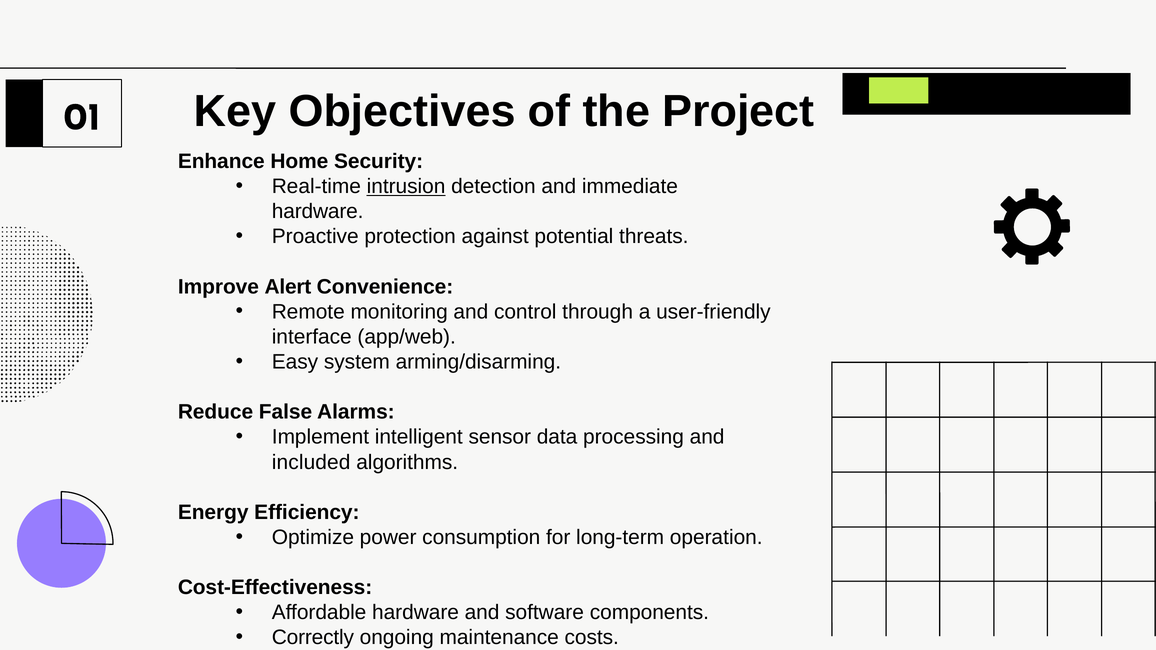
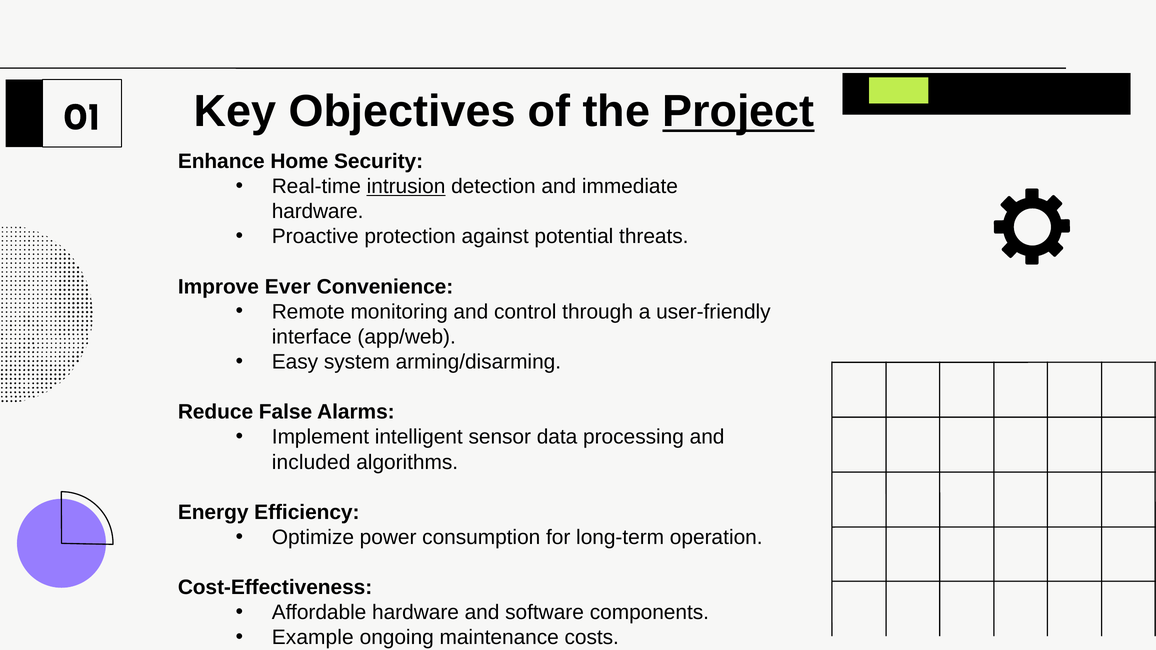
Project underline: none -> present
Alert: Alert -> Ever
Correctly: Correctly -> Example
